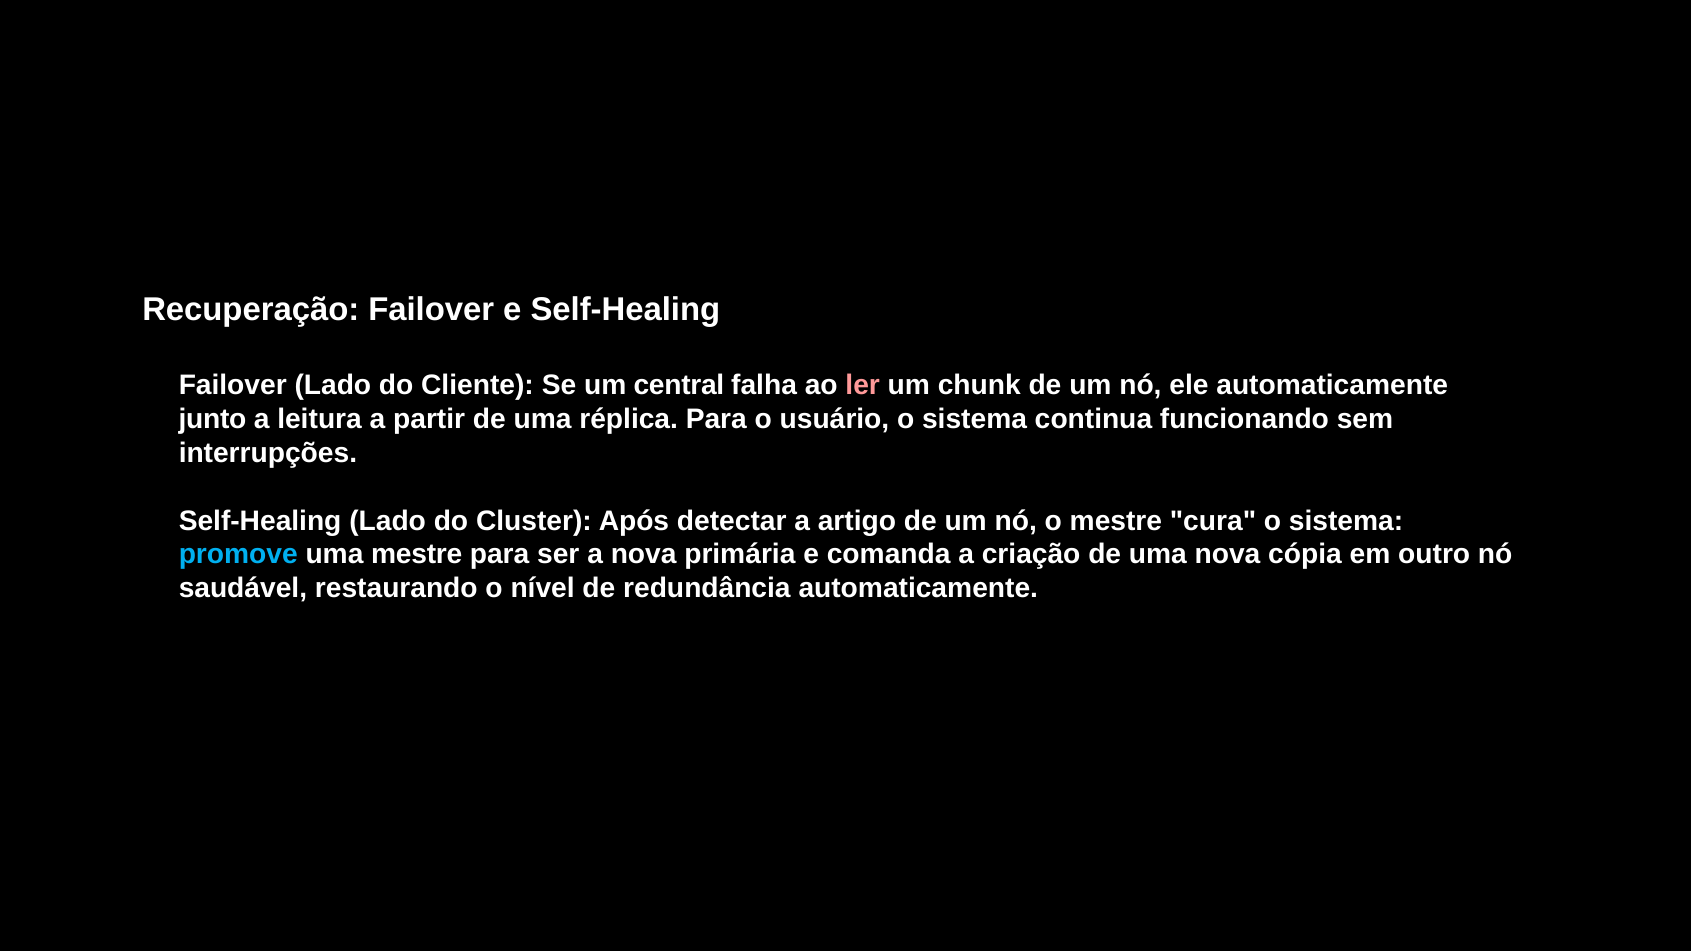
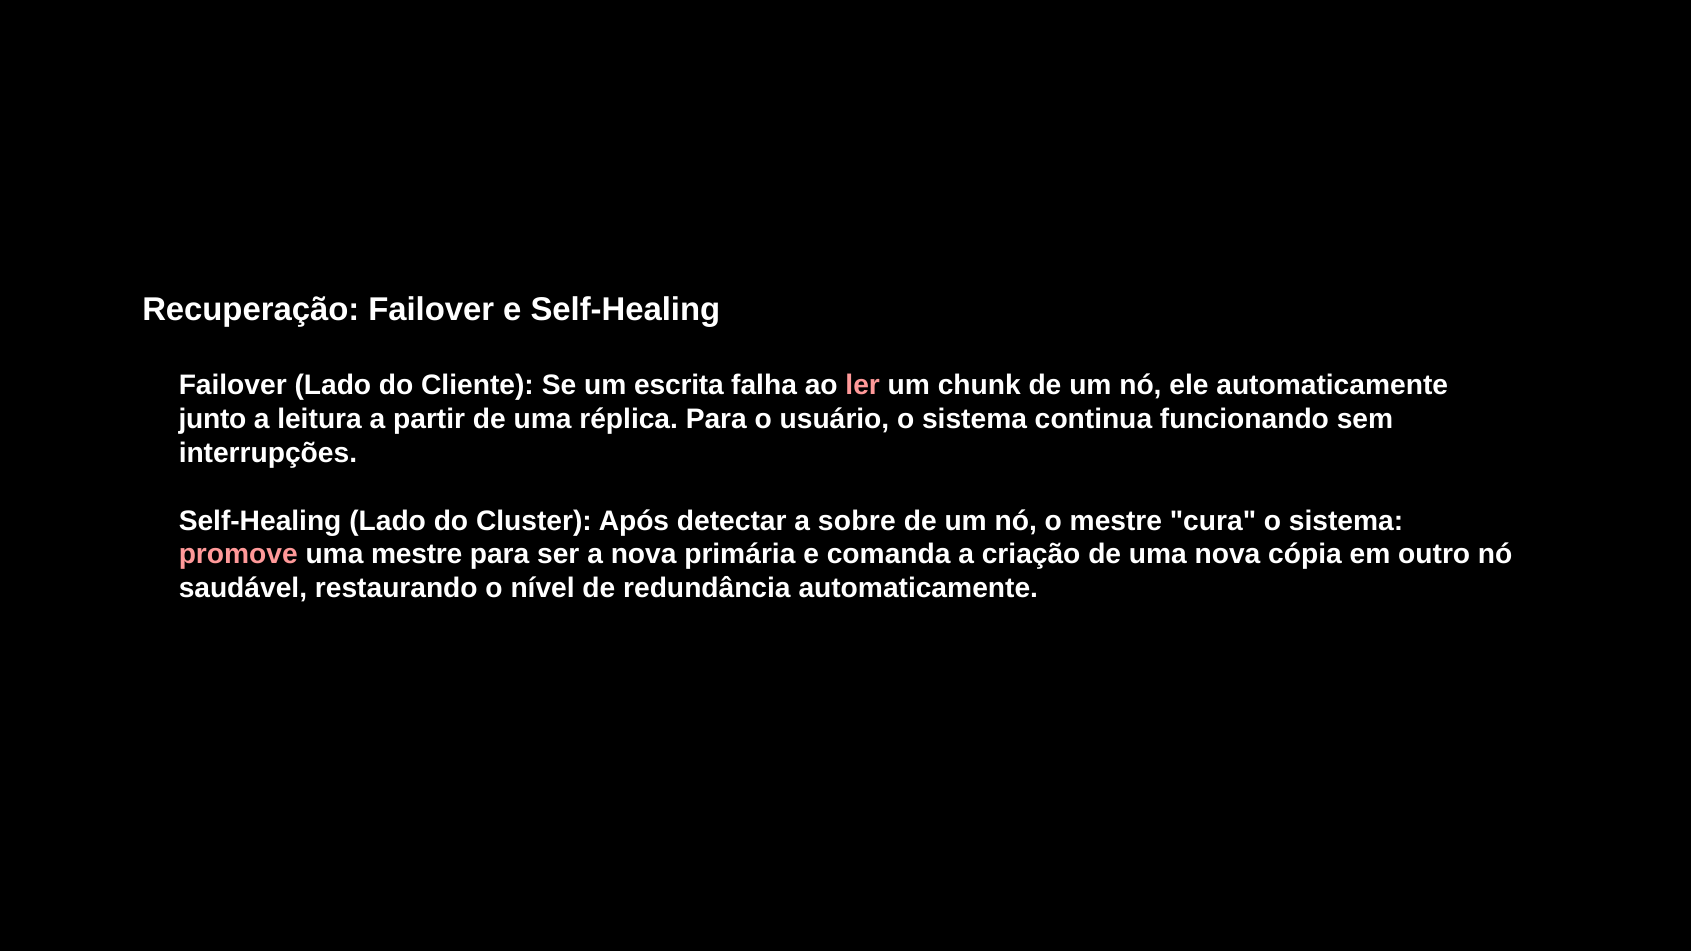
central: central -> escrita
artigo: artigo -> sobre
promove colour: light blue -> pink
